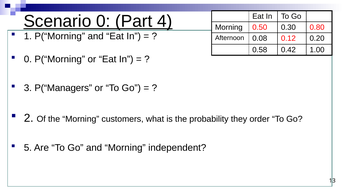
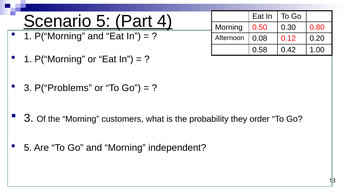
Scenario 0: 0 -> 5
0 at (28, 59): 0 -> 1
P(“Managers: P(“Managers -> P(“Problems
2 at (29, 118): 2 -> 3
